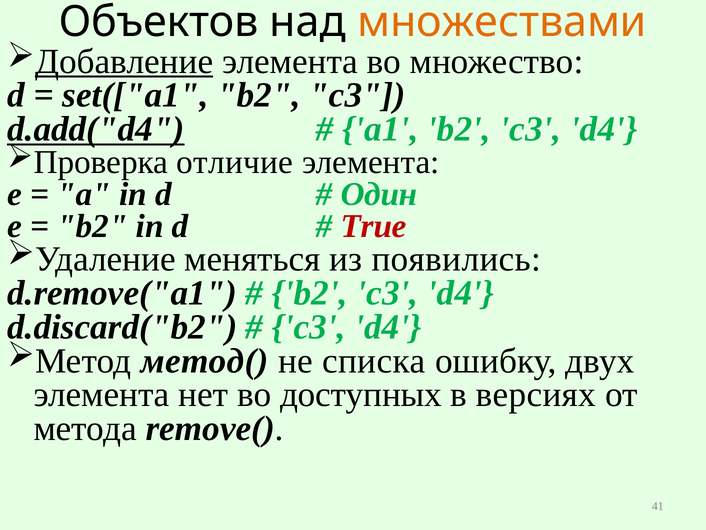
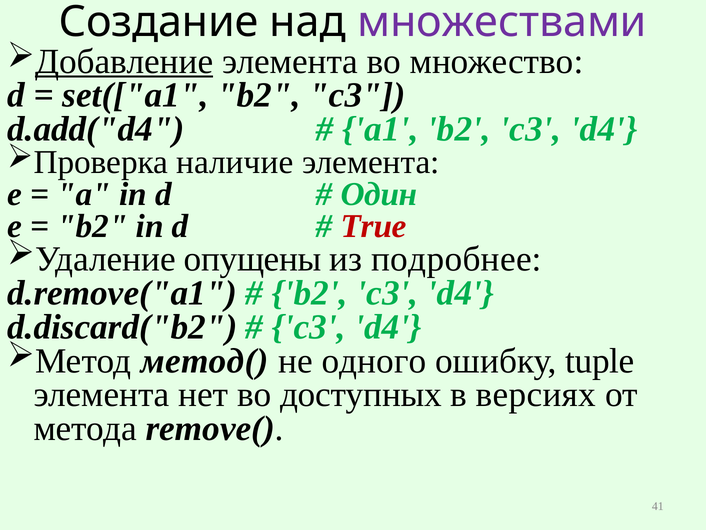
Объектов: Объектов -> Создание
множествами colour: orange -> purple
d.add("d4 underline: present -> none
отличие: отличие -> наличие
меняться: меняться -> опущены
появились: появились -> подробнее
списка: списка -> одного
двух: двух -> tuple
